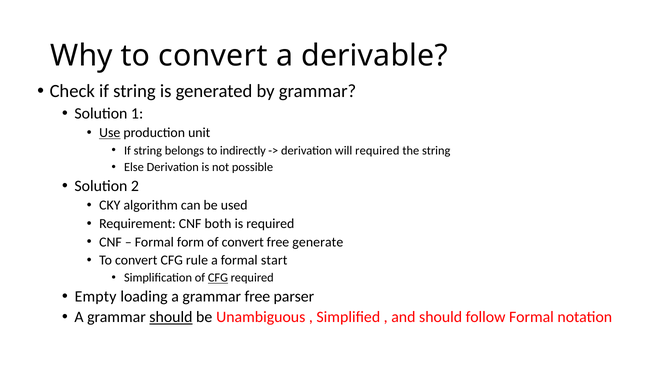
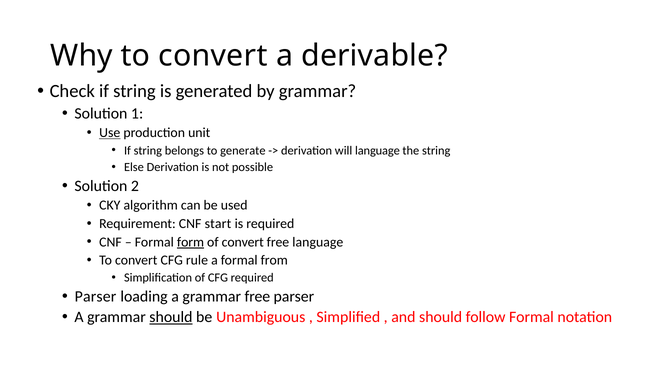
indirectly: indirectly -> generate
will required: required -> language
both: both -> start
form underline: none -> present
free generate: generate -> language
start: start -> from
CFG at (218, 278) underline: present -> none
Empty at (96, 296): Empty -> Parser
